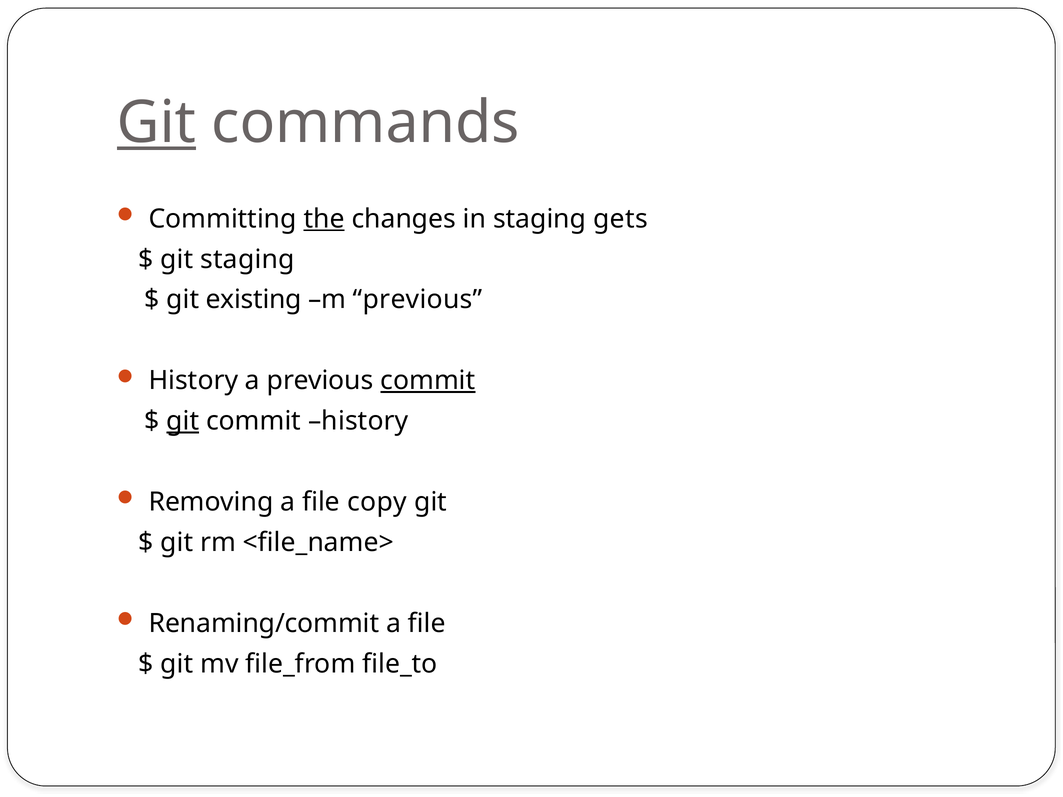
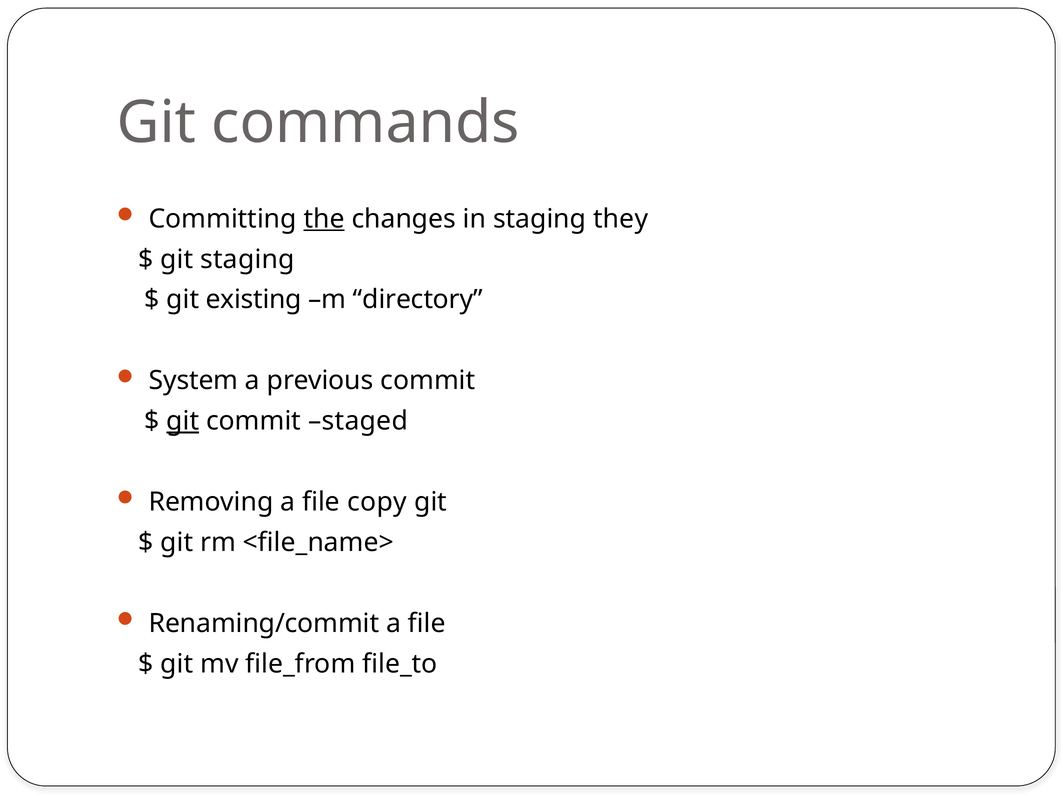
Git at (156, 123) underline: present -> none
gets: gets -> they
m previous: previous -> directory
History at (193, 381): History -> System
commit at (428, 381) underline: present -> none
commit history: history -> staged
